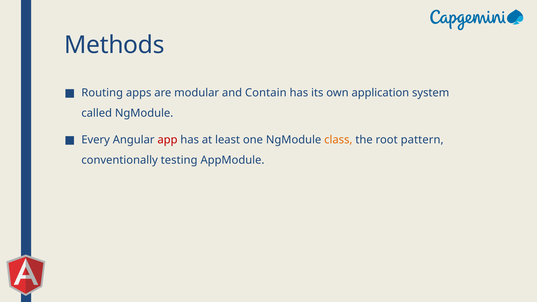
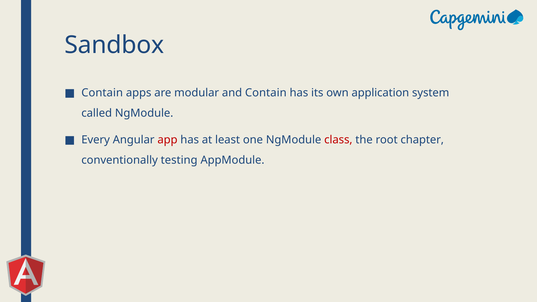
Methods: Methods -> Sandbox
Routing at (102, 93): Routing -> Contain
class colour: orange -> red
pattern: pattern -> chapter
